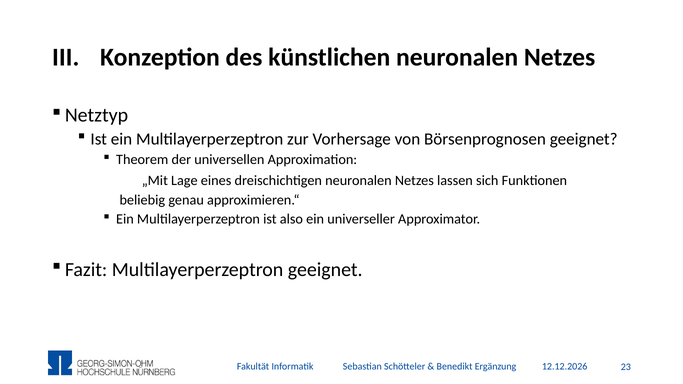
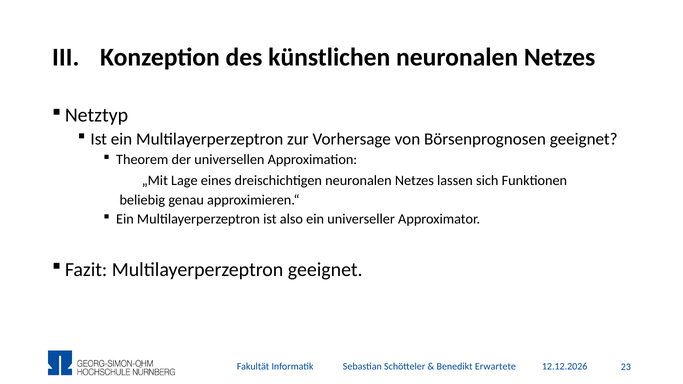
Ergänzung: Ergänzung -> Erwartete
